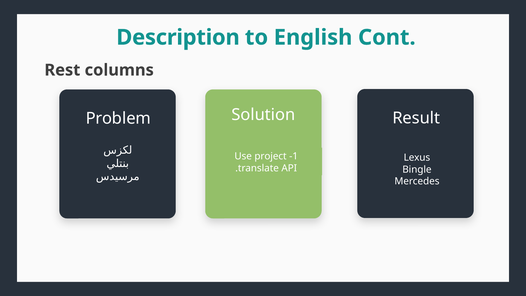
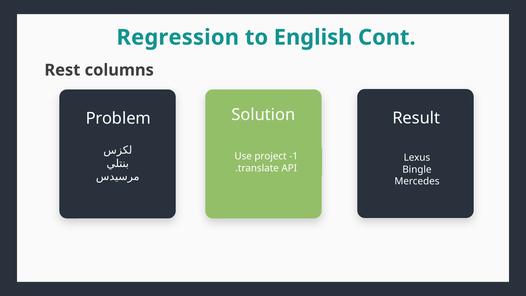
Description: Description -> Regression
